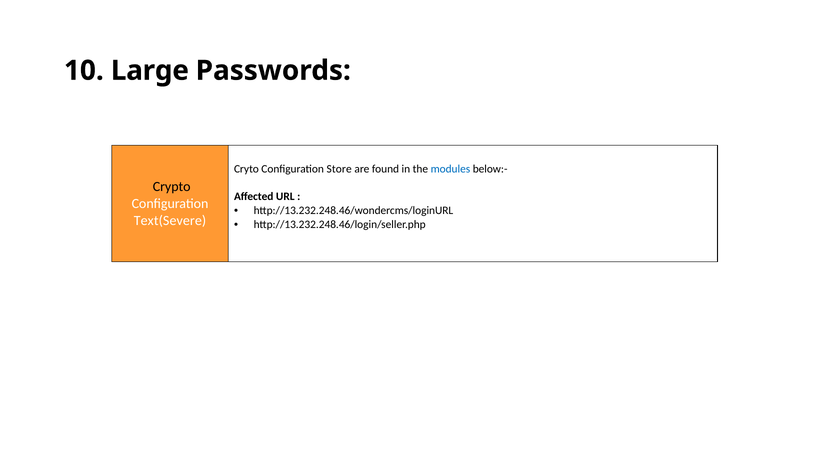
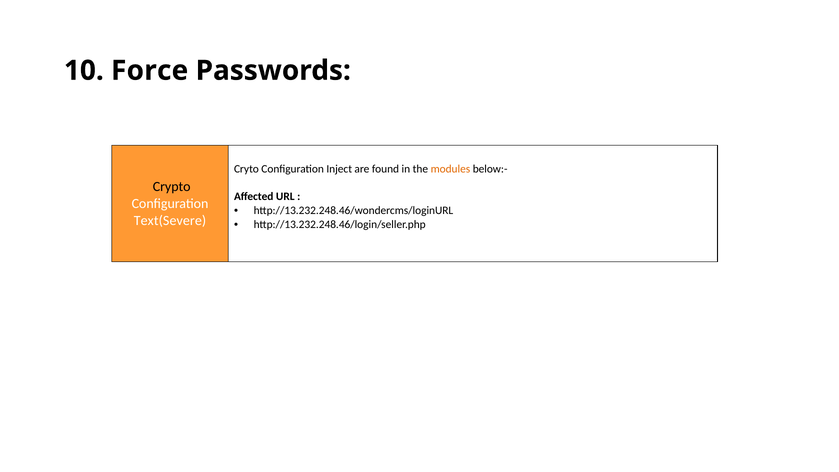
Large: Large -> Force
Store: Store -> Inject
modules colour: blue -> orange
